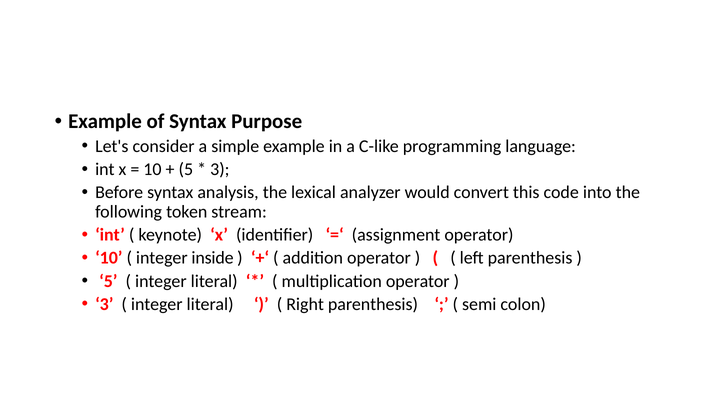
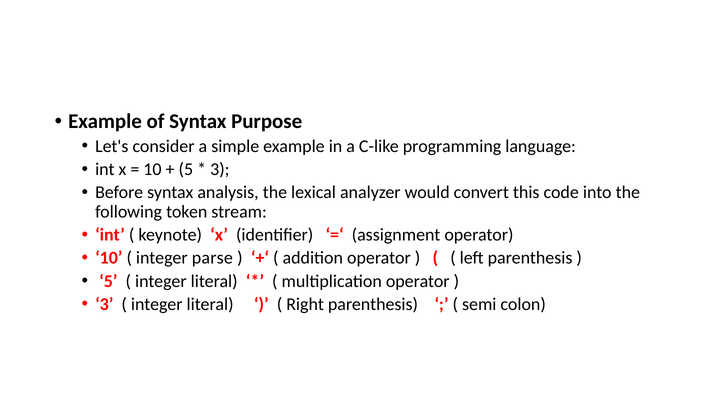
inside: inside -> parse
